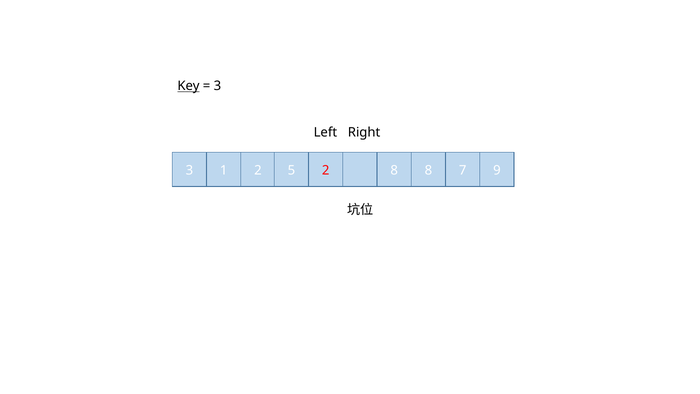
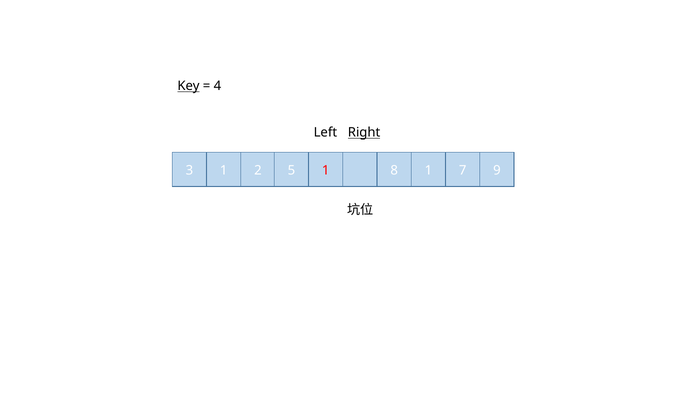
3 at (217, 86): 3 -> 4
Right underline: none -> present
5 2: 2 -> 1
8 8: 8 -> 1
